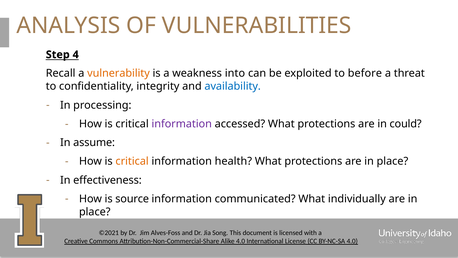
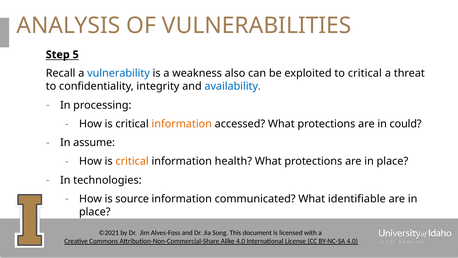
4: 4 -> 5
vulnerability colour: orange -> blue
into: into -> also
to before: before -> critical
information at (182, 124) colour: purple -> orange
effectiveness: effectiveness -> technologies
individually: individually -> identifiable
